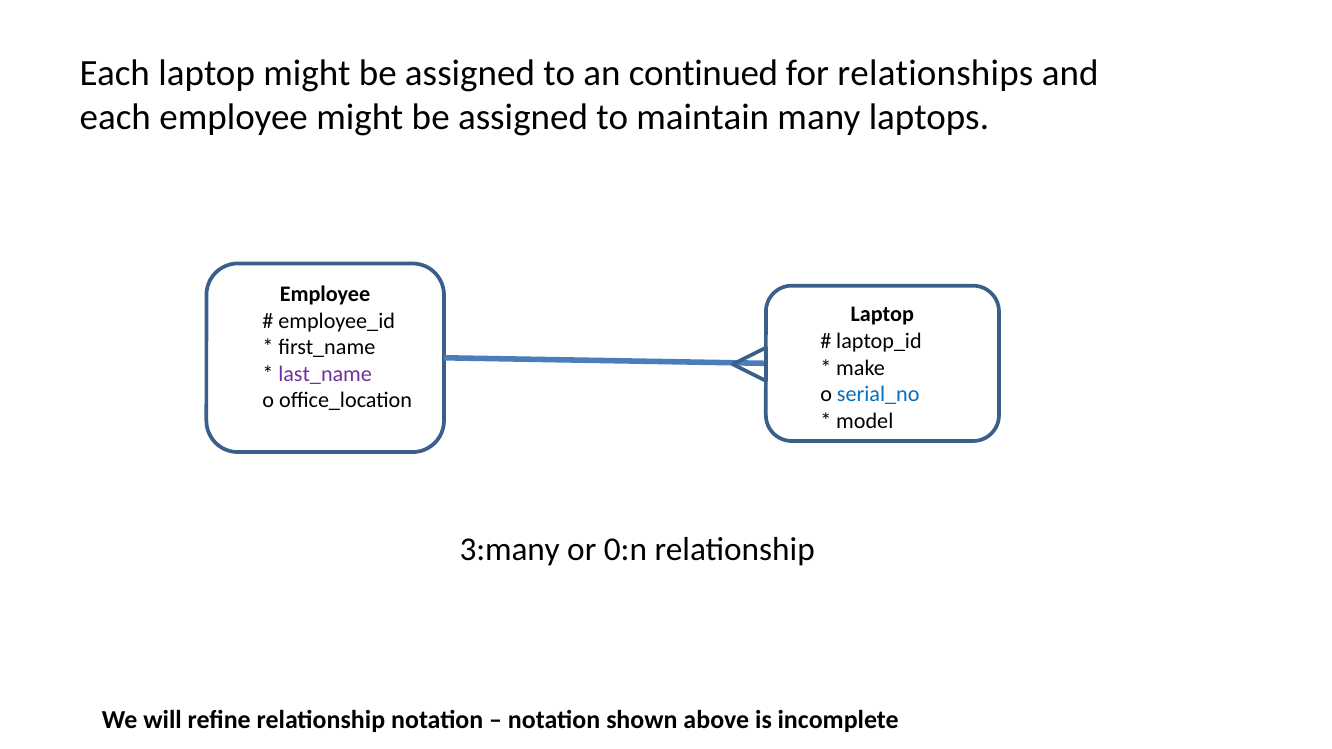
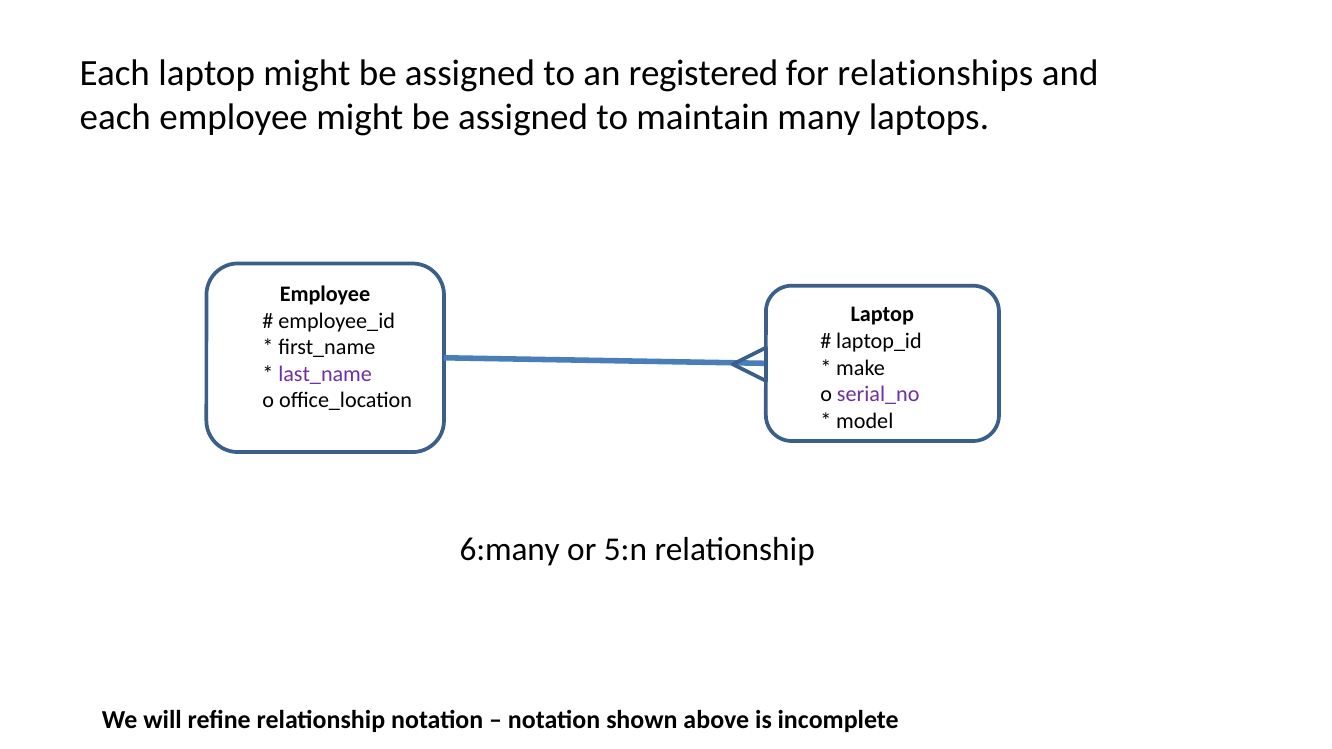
continued: continued -> registered
serial_no colour: blue -> purple
3:many: 3:many -> 6:many
0:n: 0:n -> 5:n
